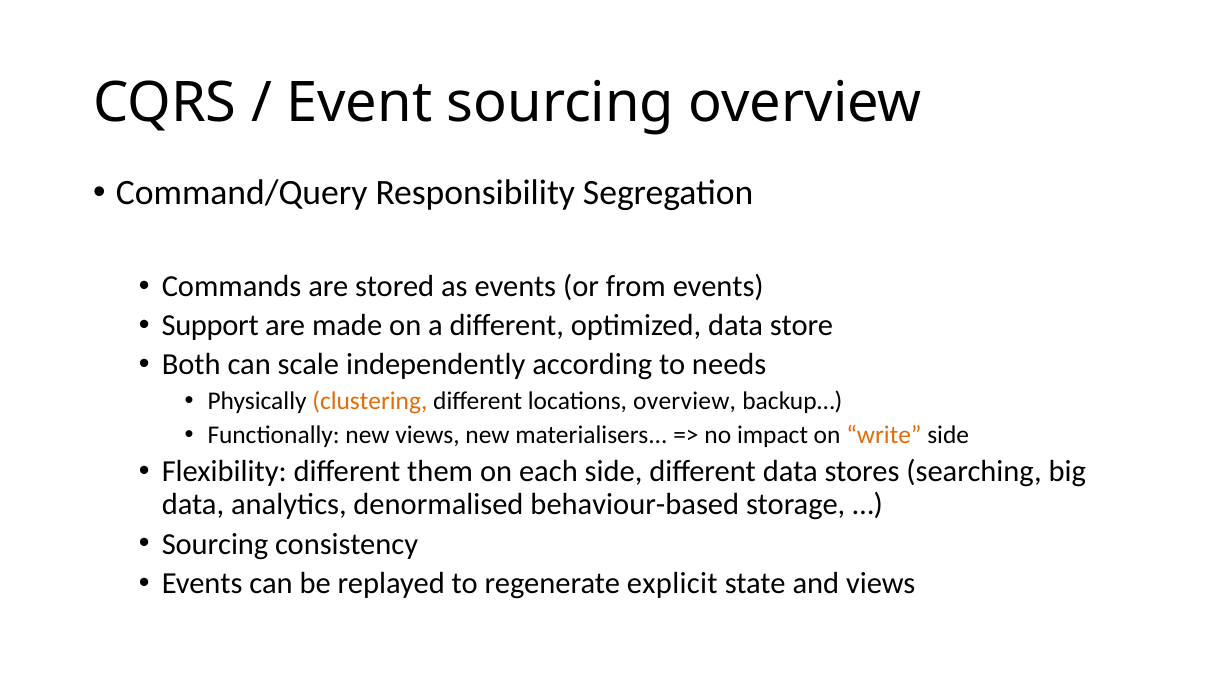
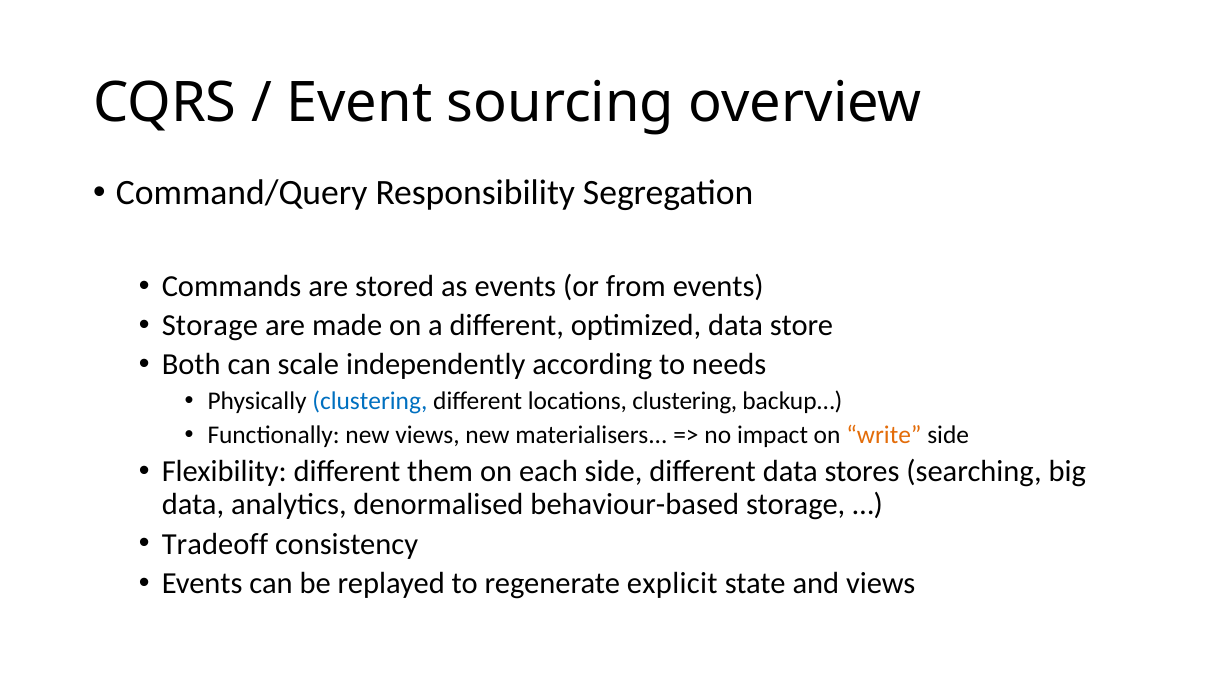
Support at (210, 326): Support -> Storage
clustering at (370, 401) colour: orange -> blue
locations overview: overview -> clustering
Sourcing at (215, 544): Sourcing -> Tradeoff
